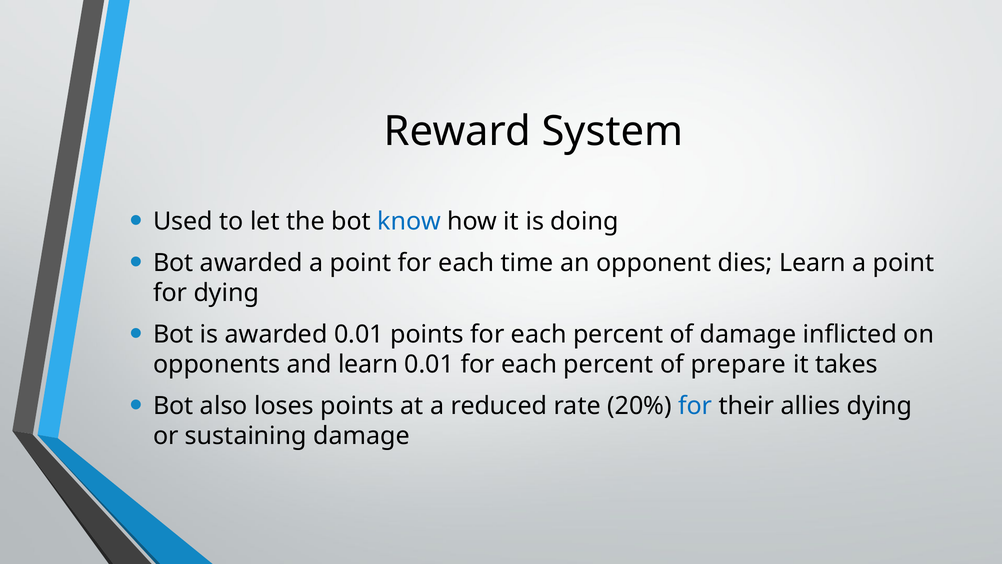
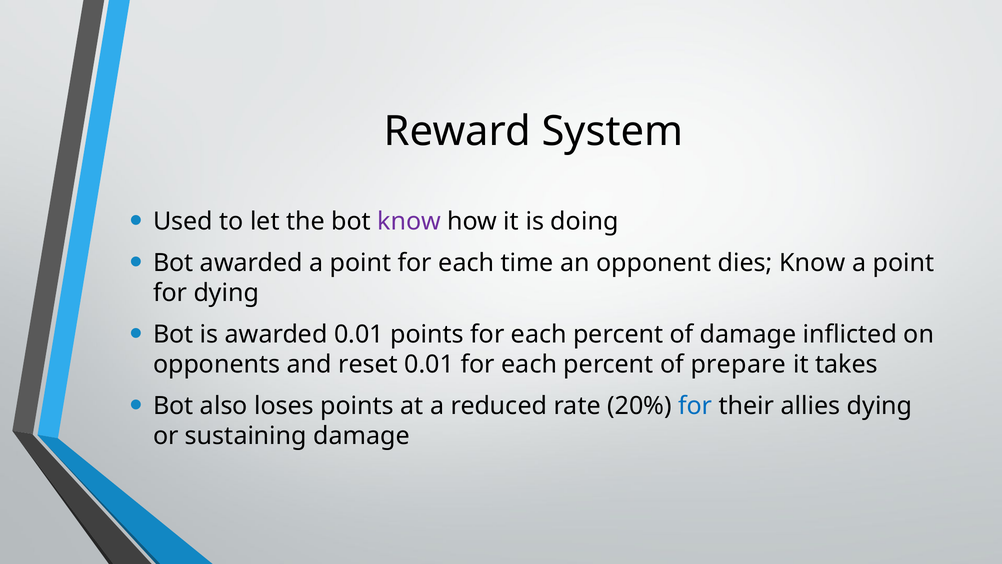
know at (409, 222) colour: blue -> purple
dies Learn: Learn -> Know
and learn: learn -> reset
